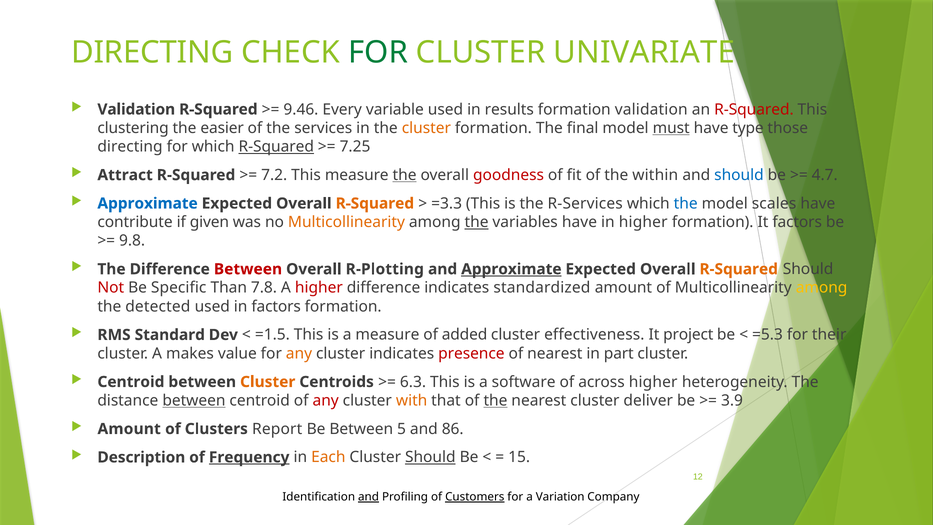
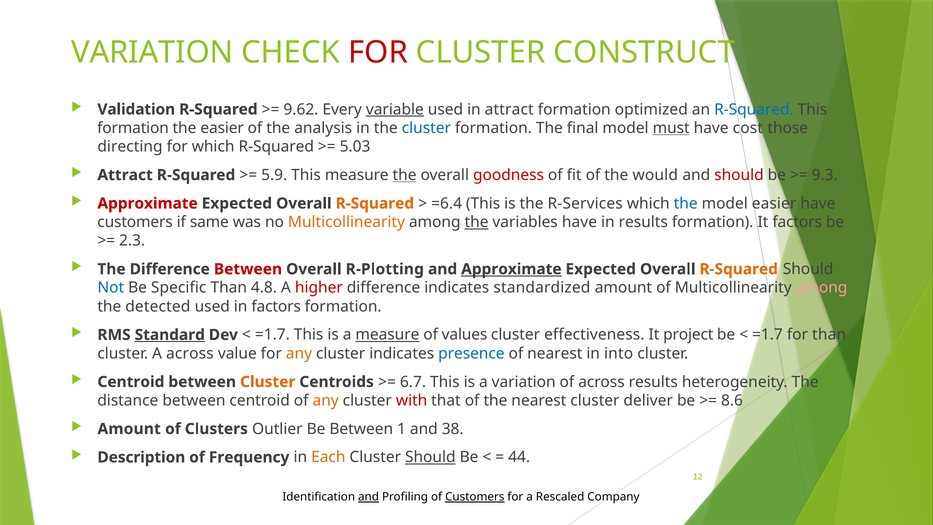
DIRECTING at (152, 52): DIRECTING -> VARIATION
FOR at (378, 52) colour: green -> red
UNIVARIATE: UNIVARIATE -> CONSTRUCT
9.46: 9.46 -> 9.62
variable underline: none -> present
in results: results -> attract
formation validation: validation -> optimized
R-Squared at (754, 109) colour: red -> blue
clustering at (133, 128): clustering -> formation
services: services -> analysis
cluster at (426, 128) colour: orange -> blue
type: type -> cost
R-Squared at (276, 147) underline: present -> none
7.25: 7.25 -> 5.03
7.2: 7.2 -> 5.9
within: within -> would
should at (739, 175) colour: blue -> red
4.7: 4.7 -> 9.3
Approximate at (148, 203) colour: blue -> red
=3.3: =3.3 -> =6.4
model scales: scales -> easier
contribute at (135, 222): contribute -> customers
given: given -> same
in higher: higher -> results
9.8: 9.8 -> 2.3
Not colour: red -> blue
7.8: 7.8 -> 4.8
among at (822, 288) colour: yellow -> pink
Standard underline: none -> present
=1.5 at (272, 335): =1.5 -> =1.7
measure at (387, 335) underline: none -> present
added: added -> values
=5.3 at (767, 335): =5.3 -> =1.7
for their: their -> than
A makes: makes -> across
presence colour: red -> blue
part: part -> into
6.3: 6.3 -> 6.7
a software: software -> variation
across higher: higher -> results
between at (194, 400) underline: present -> none
any at (326, 400) colour: red -> orange
with colour: orange -> red
the at (495, 400) underline: present -> none
3.9: 3.9 -> 8.6
Report: Report -> Outlier
5: 5 -> 1
86: 86 -> 38
Frequency underline: present -> none
15: 15 -> 44
Variation: Variation -> Rescaled
